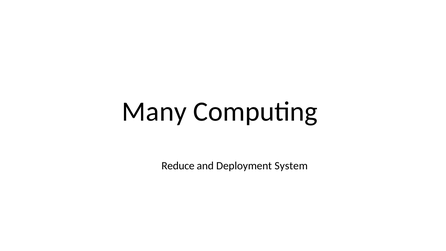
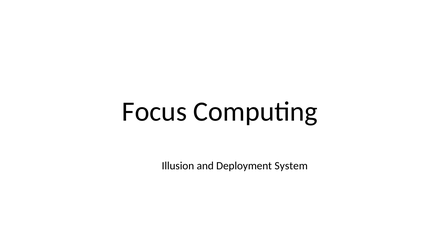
Many: Many -> Focus
Reduce: Reduce -> Illusion
